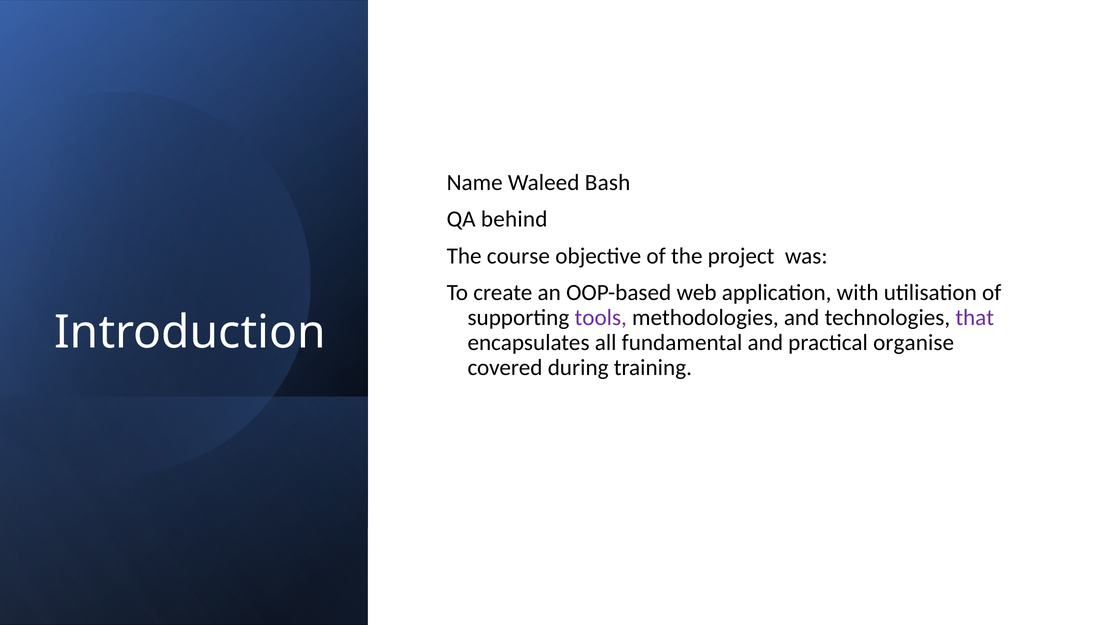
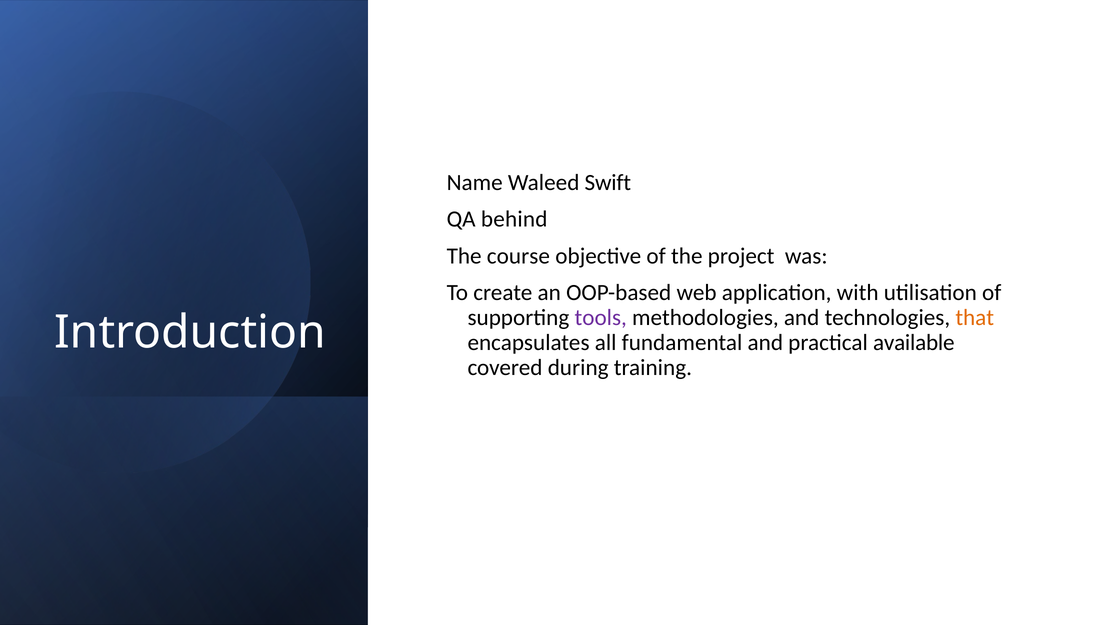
Bash: Bash -> Swift
that colour: purple -> orange
organise: organise -> available
